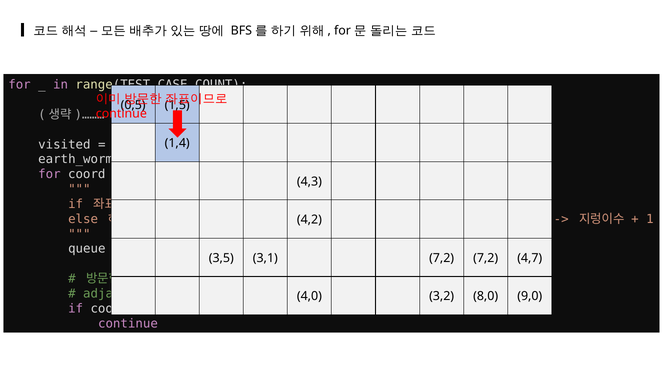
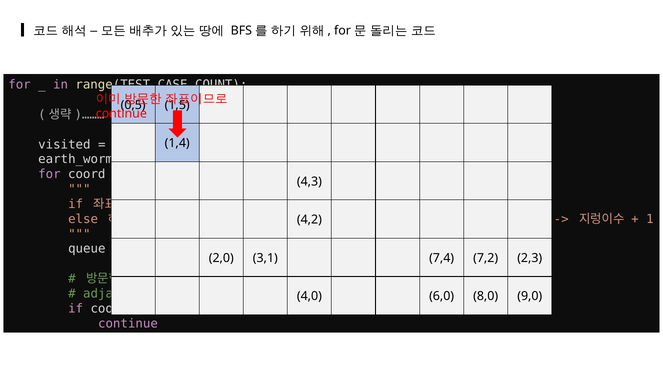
3,5: 3,5 -> 2,0
3,1 7,2: 7,2 -> 7,4
4,7: 4,7 -> 2,3
3,2: 3,2 -> 6,0
